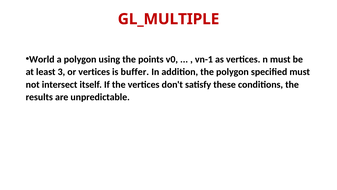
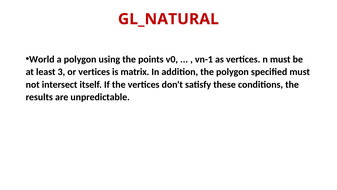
GL_MULTIPLE: GL_MULTIPLE -> GL_NATURAL
buffer: buffer -> matrix
